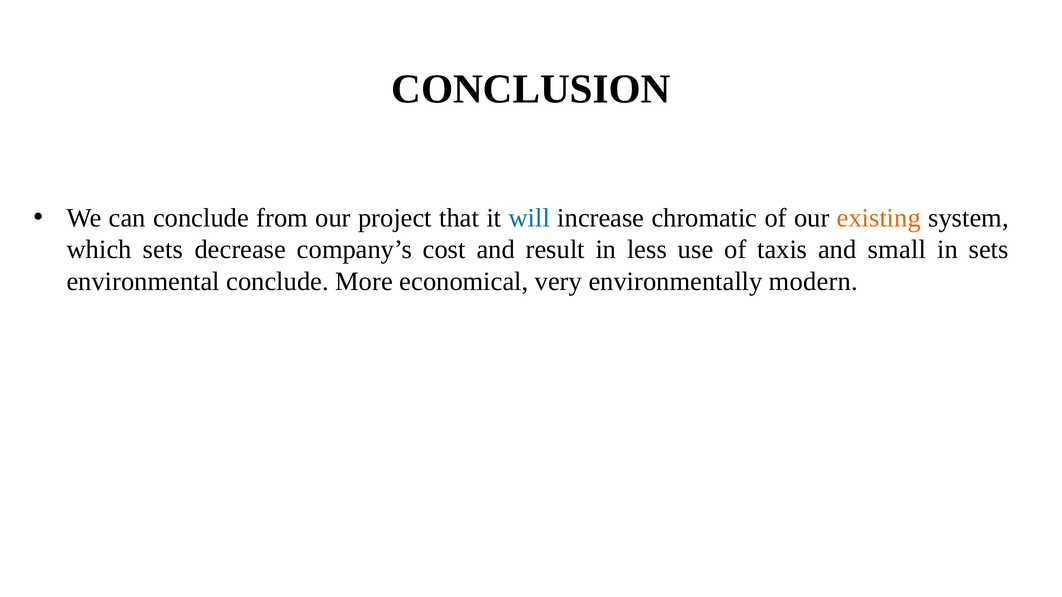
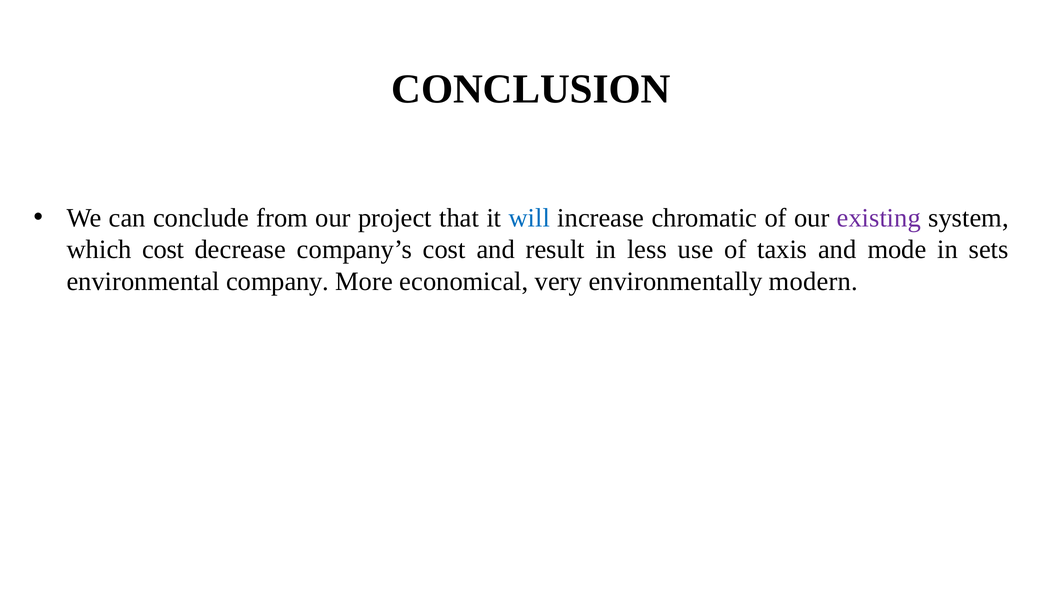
existing colour: orange -> purple
which sets: sets -> cost
small: small -> mode
environmental conclude: conclude -> company
